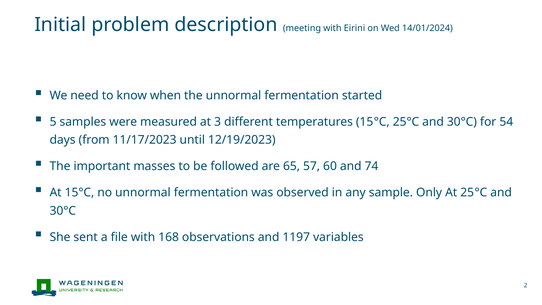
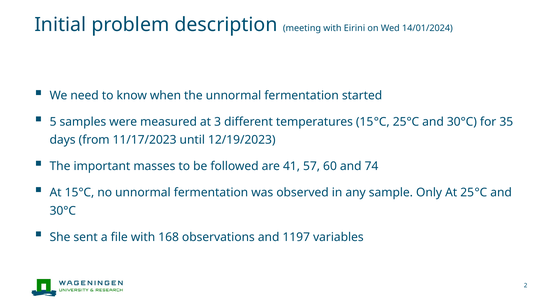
54: 54 -> 35
65: 65 -> 41
